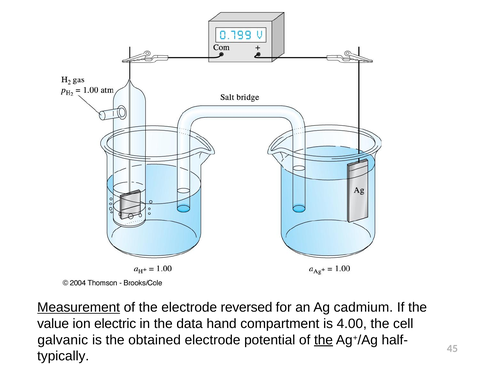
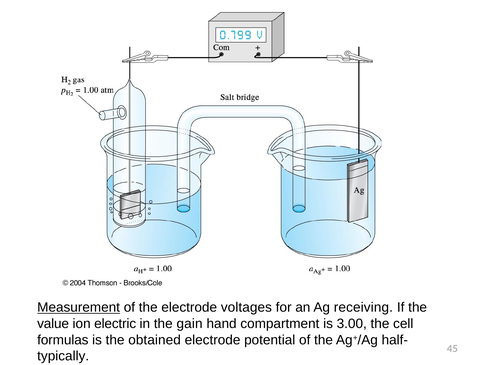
reversed: reversed -> voltages
cadmium: cadmium -> receiving
data: data -> gain
4.00: 4.00 -> 3.00
galvanic: galvanic -> formulas
the at (324, 340) underline: present -> none
